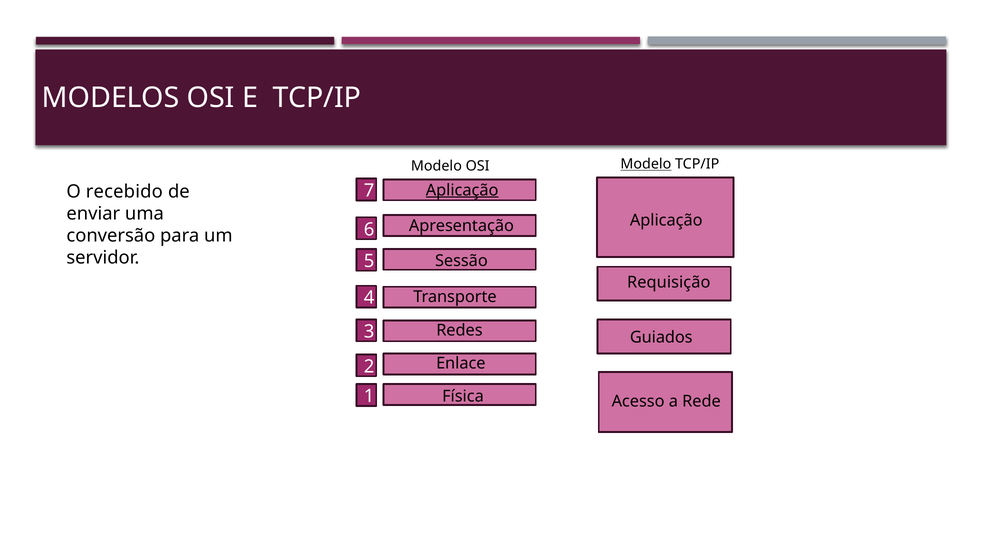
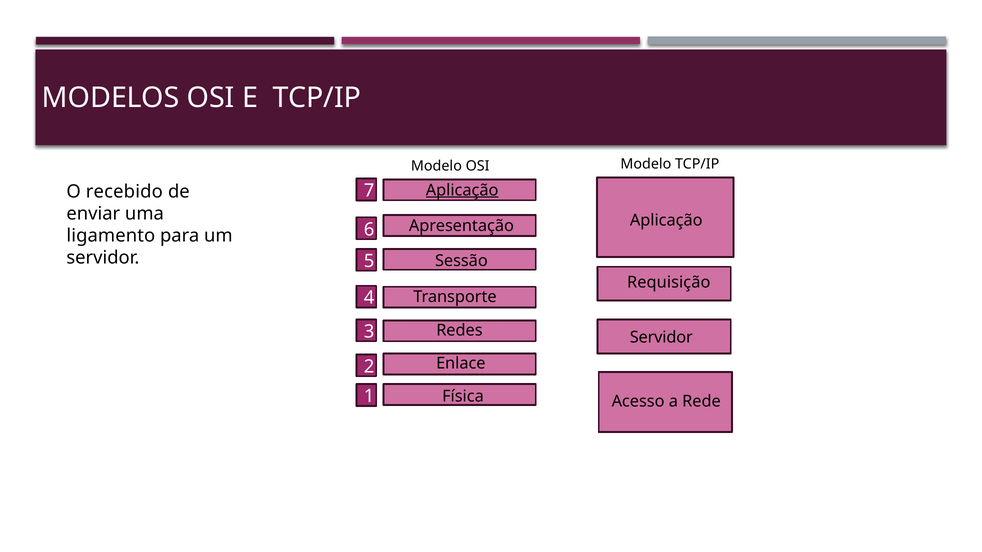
Modelo at (646, 164) underline: present -> none
conversão: conversão -> ligamento
Guiados at (661, 338): Guiados -> Servidor
